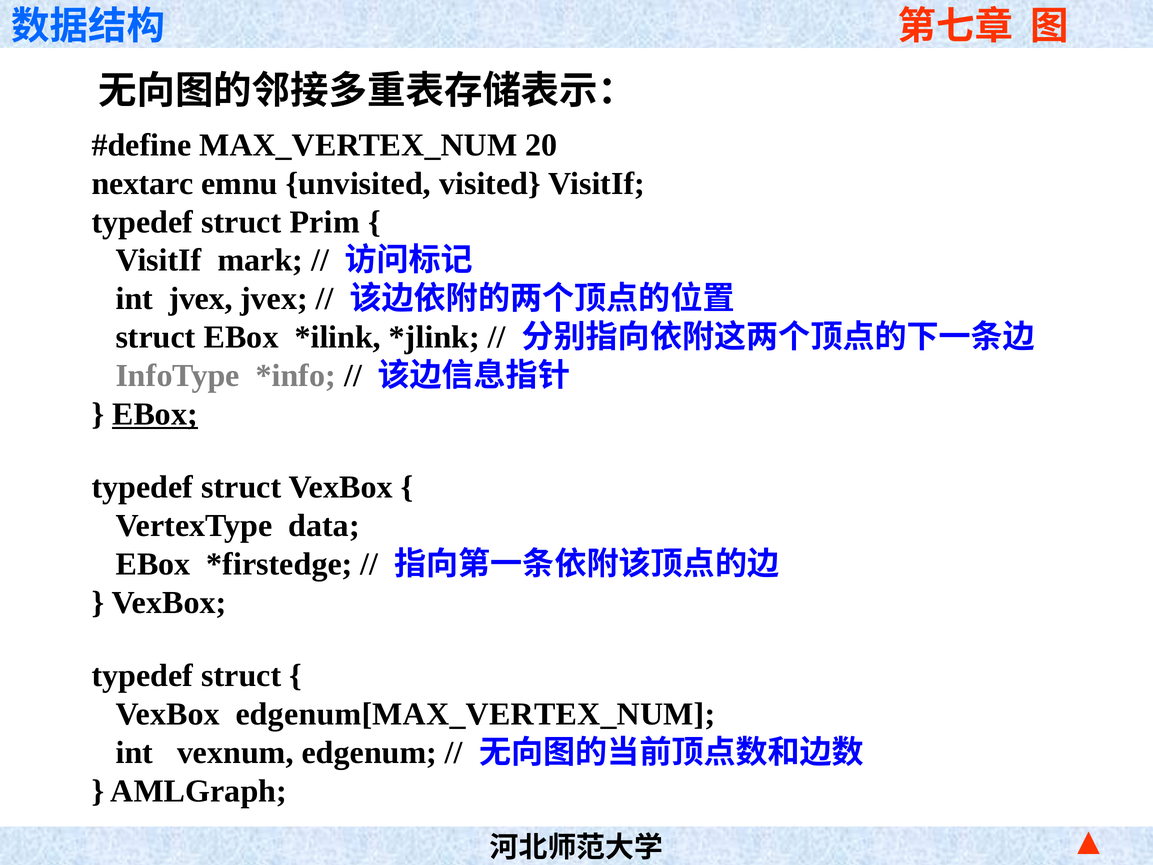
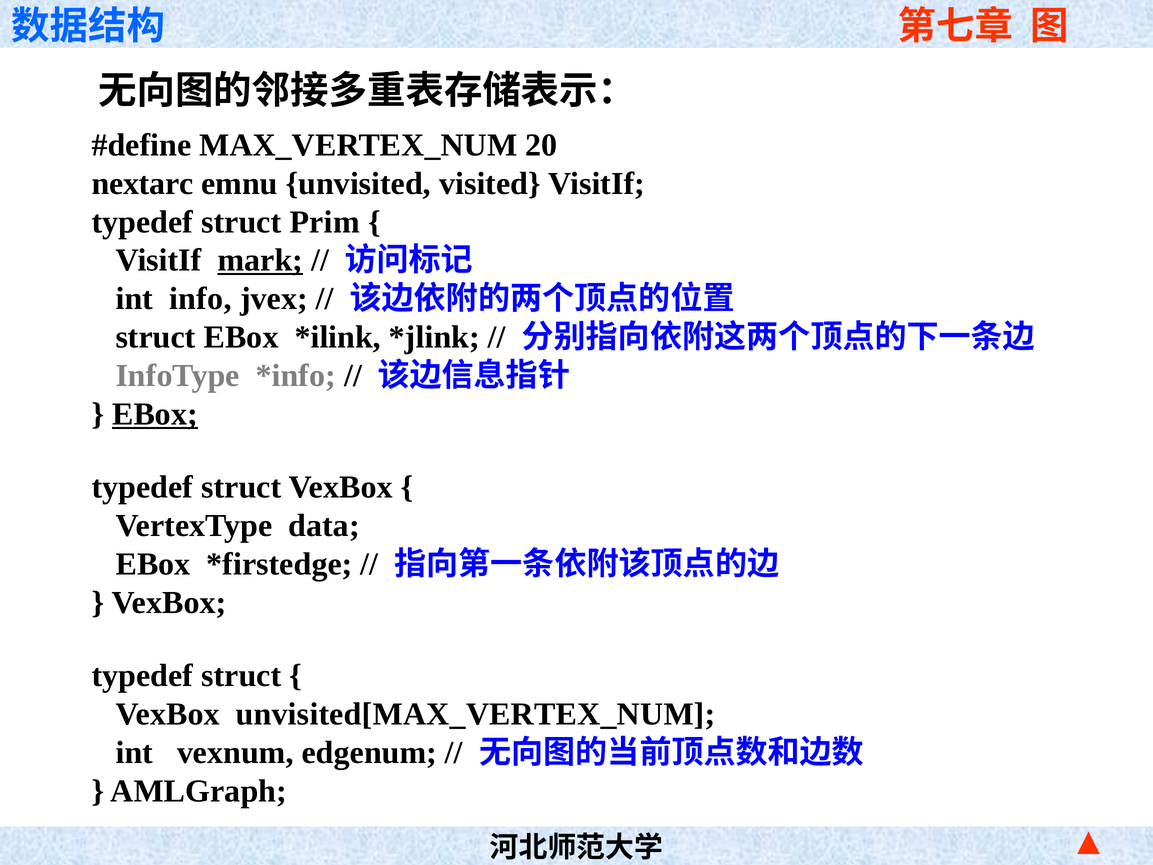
mark underline: none -> present
int jvex: jvex -> info
edgenum[MAX_VERTEX_NUM: edgenum[MAX_VERTEX_NUM -> unvisited[MAX_VERTEX_NUM
